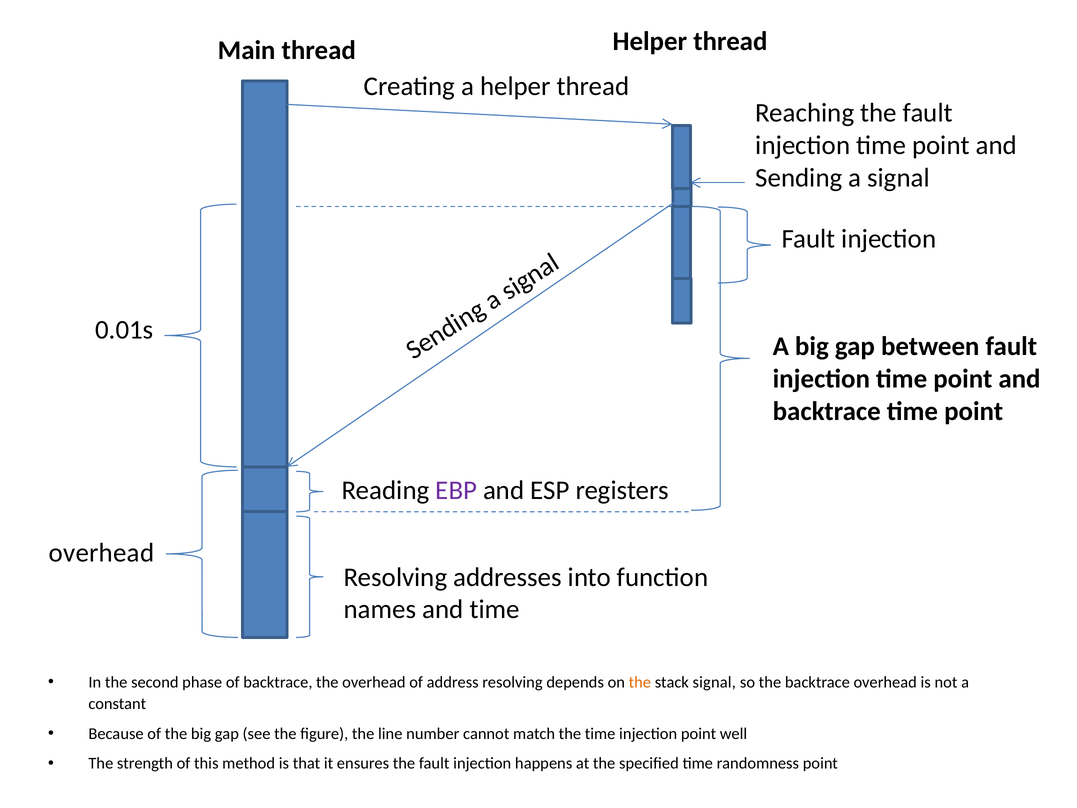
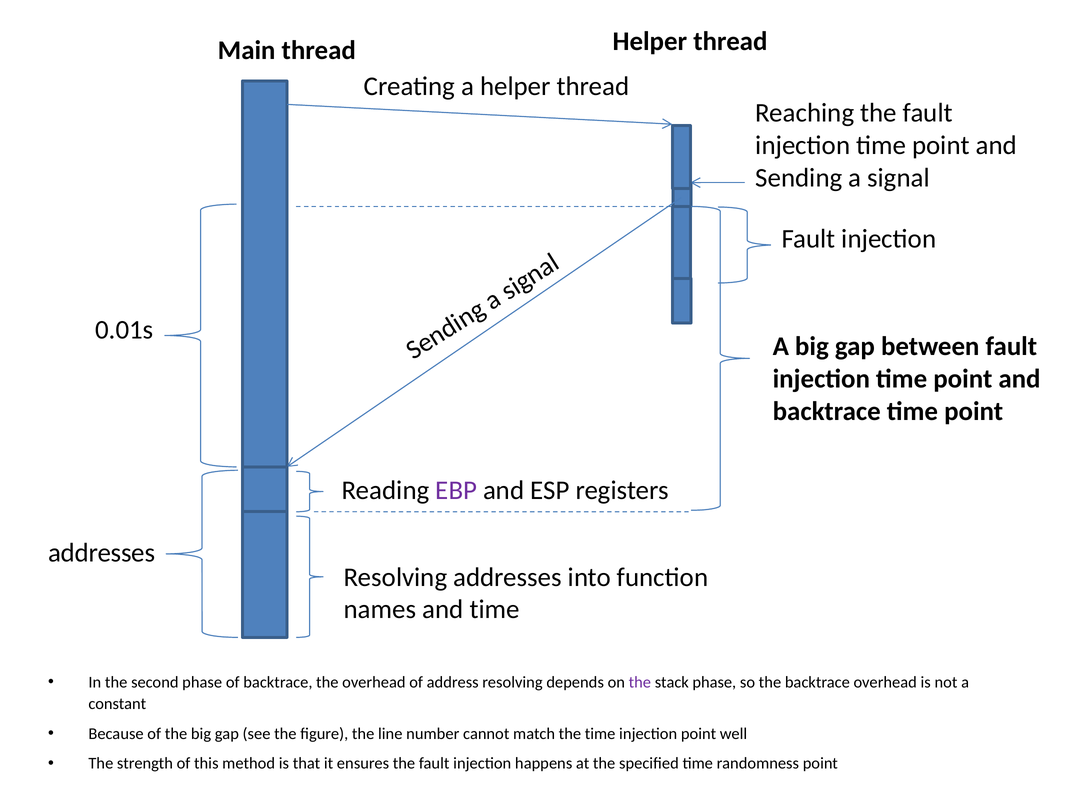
overhead at (101, 553): overhead -> addresses
the at (640, 682) colour: orange -> purple
stack signal: signal -> phase
